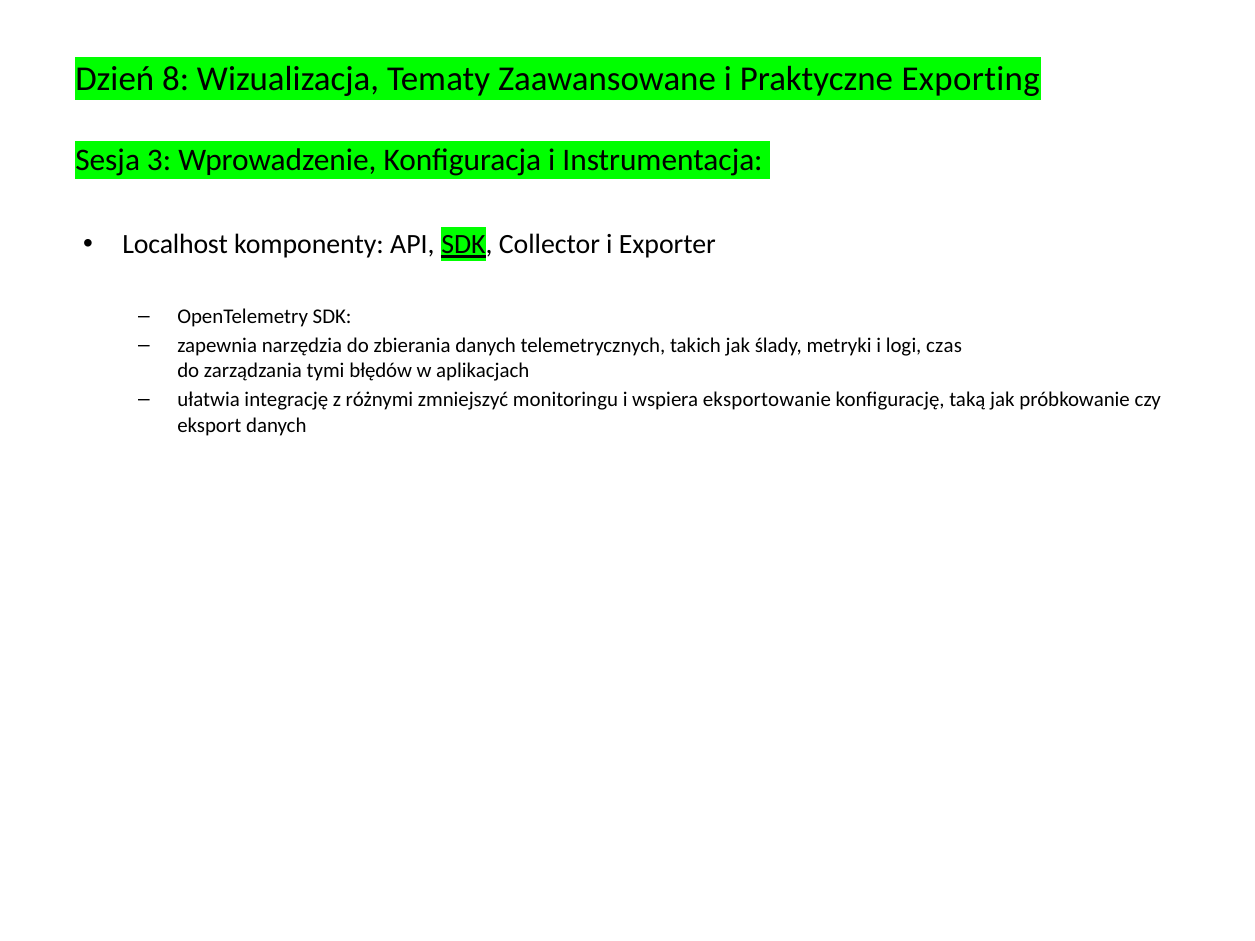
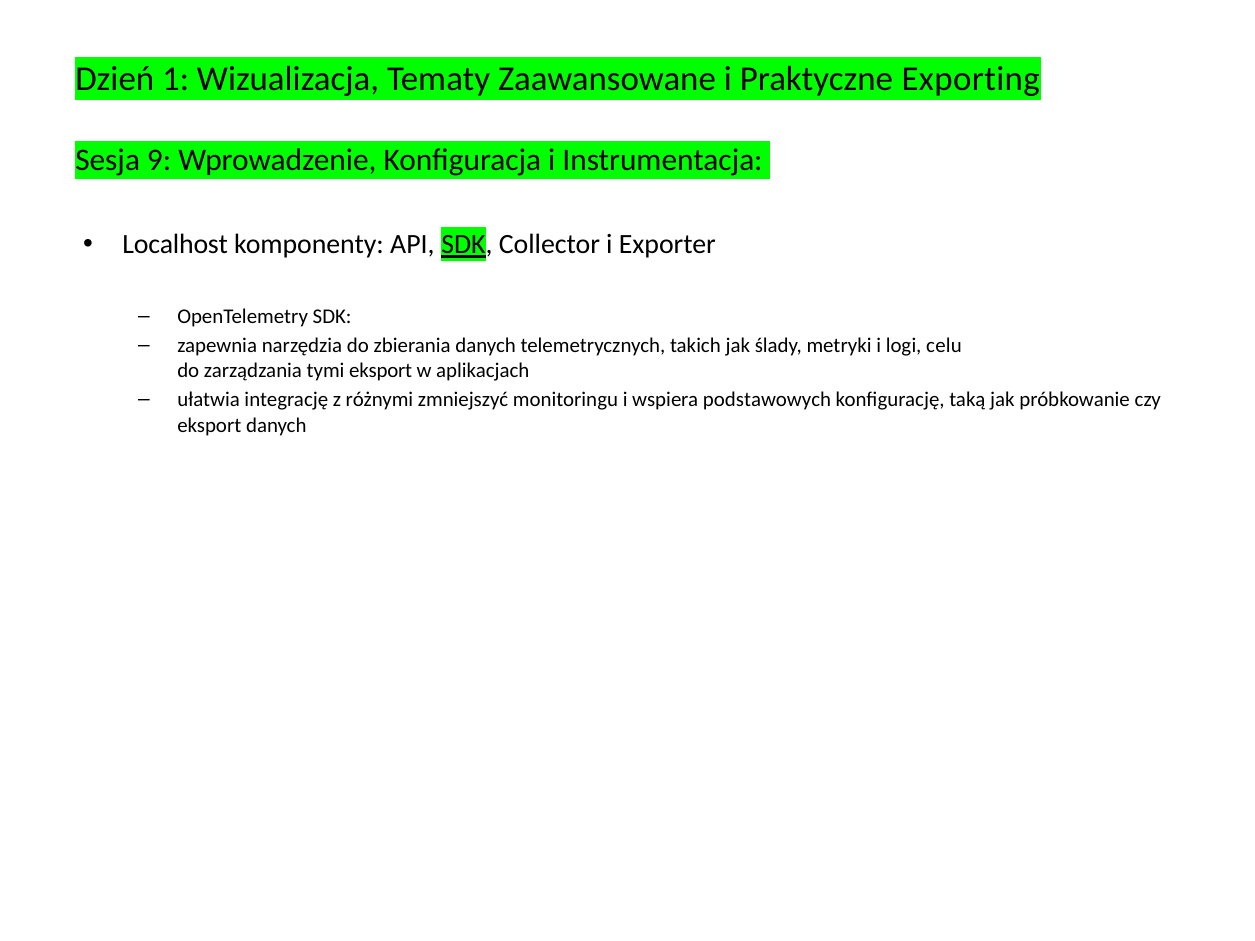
8: 8 -> 1
3: 3 -> 9
czas: czas -> celu
tymi błędów: błędów -> eksport
eksportowanie: eksportowanie -> podstawowych
